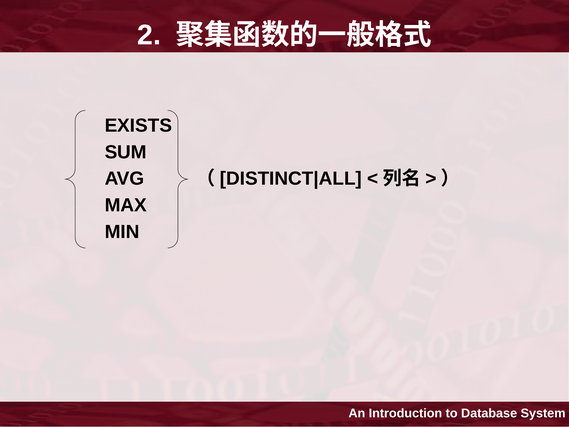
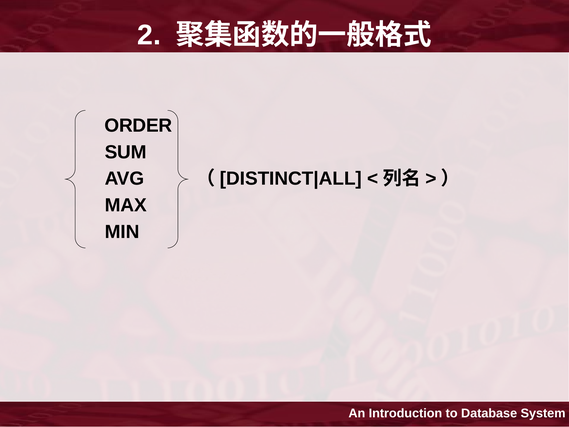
EXISTS: EXISTS -> ORDER
